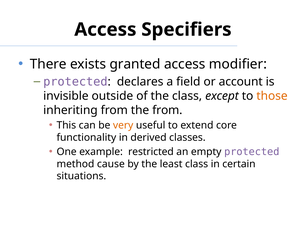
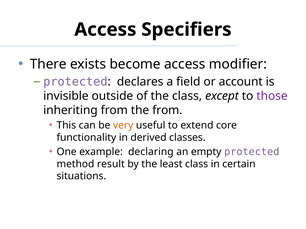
granted: granted -> become
those colour: orange -> purple
restricted: restricted -> declaring
cause: cause -> result
